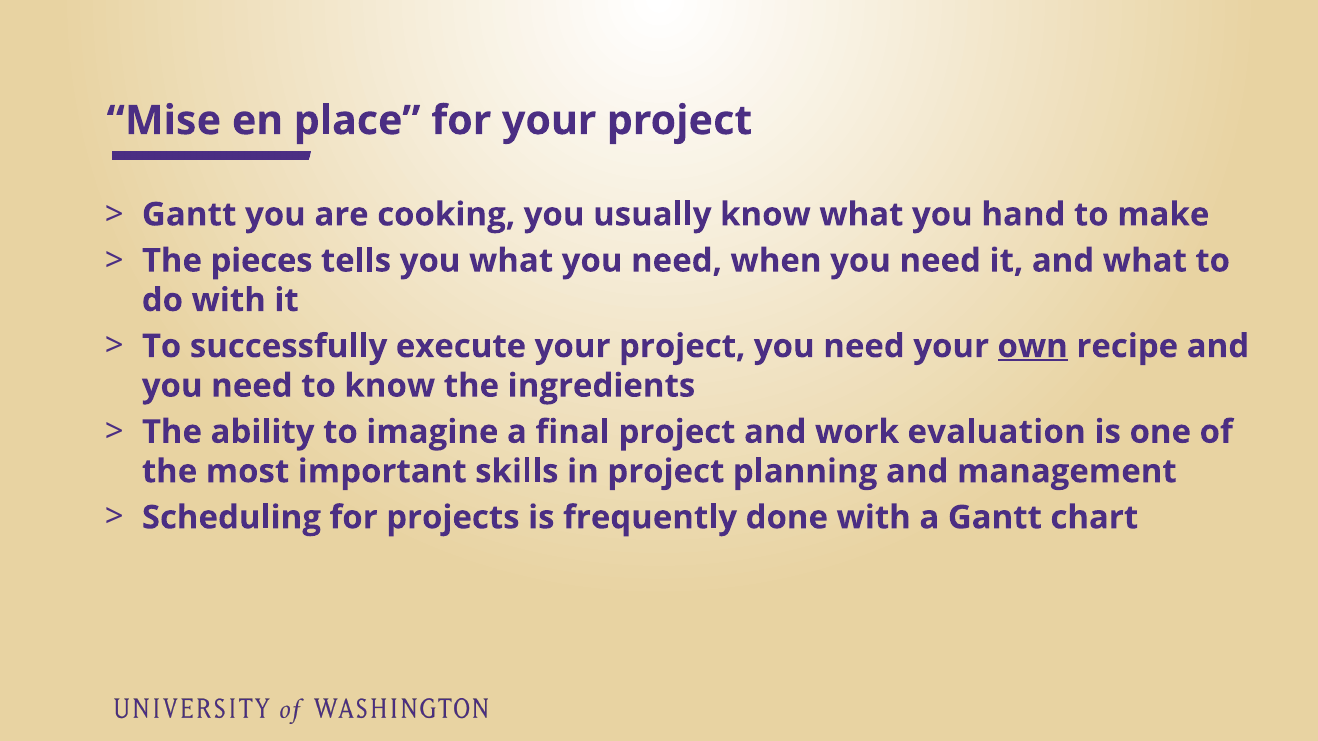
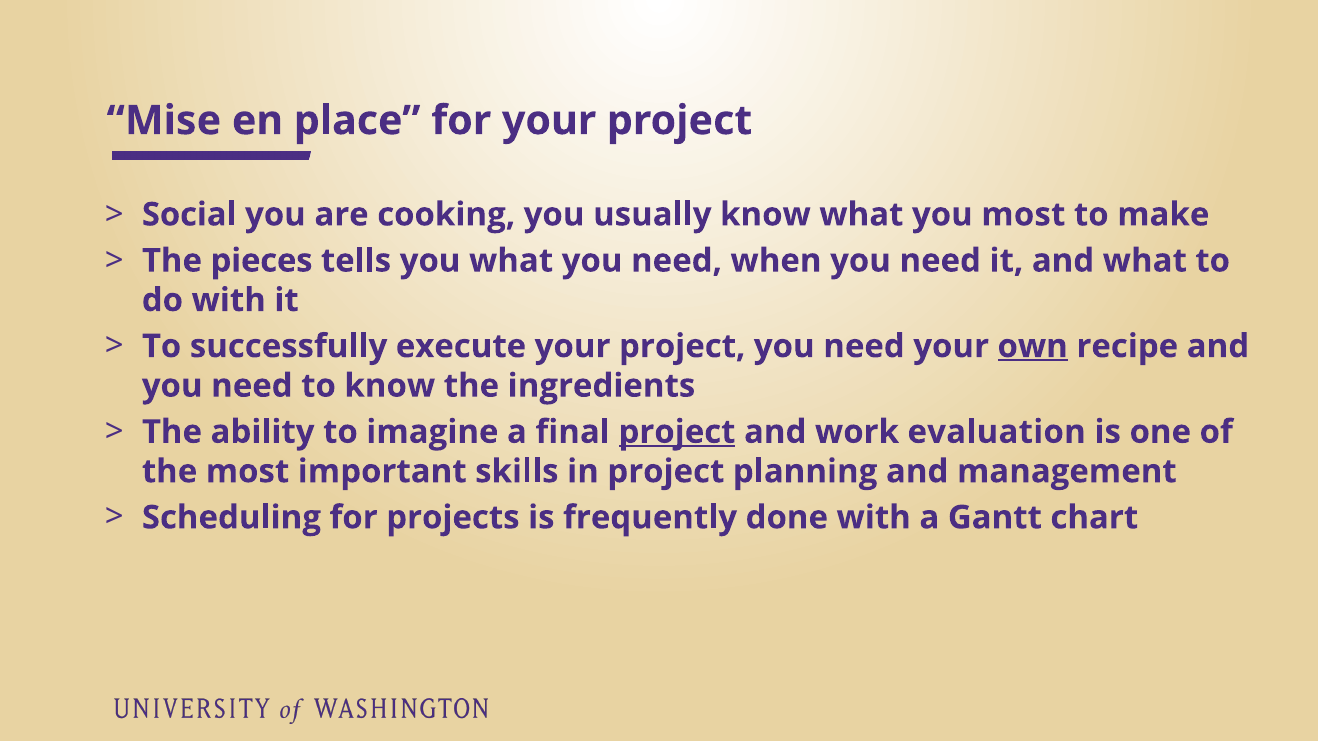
Gantt at (189, 215): Gantt -> Social
you hand: hand -> most
project at (677, 432) underline: none -> present
